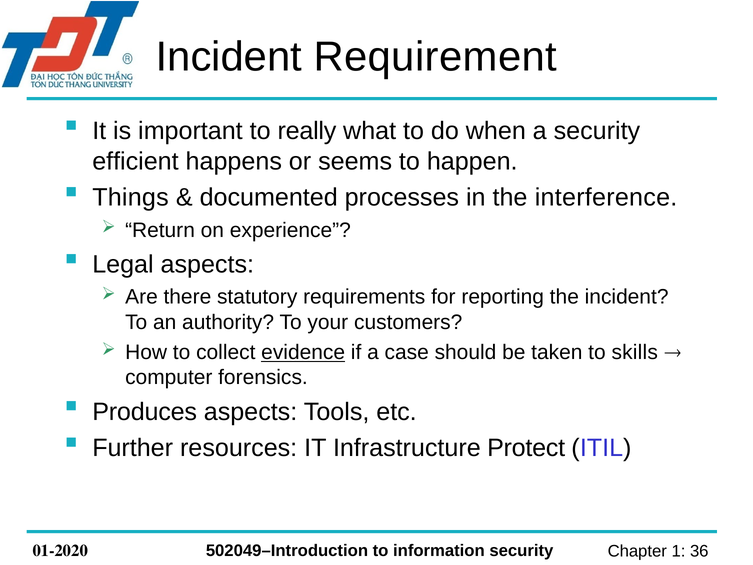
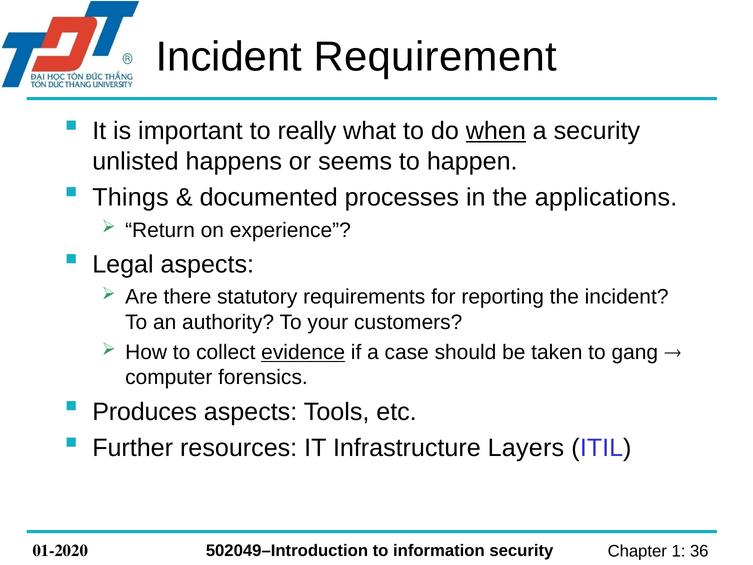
when underline: none -> present
efficient: efficient -> unlisted
interference: interference -> applications
skills: skills -> gang
Protect: Protect -> Layers
